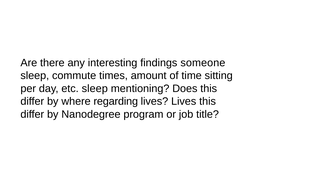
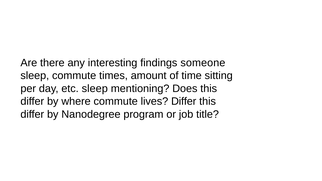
where regarding: regarding -> commute
lives Lives: Lives -> Differ
